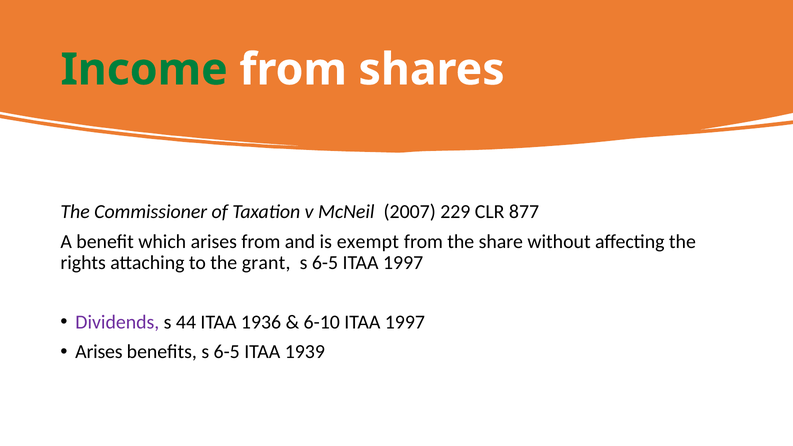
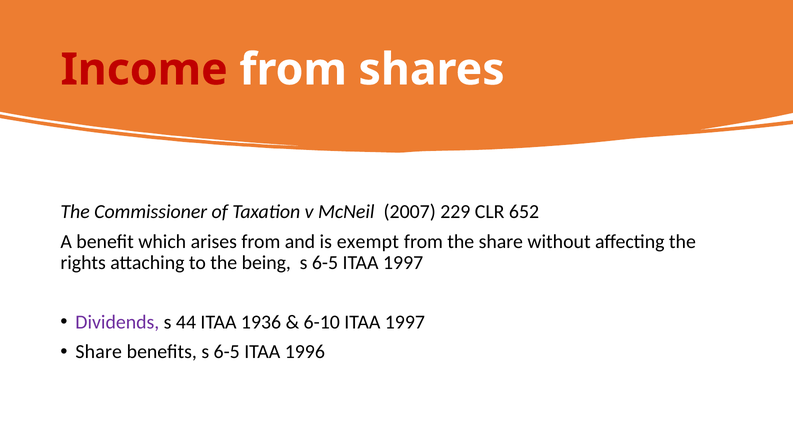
Income colour: green -> red
877: 877 -> 652
grant: grant -> being
Arises at (99, 352): Arises -> Share
1939: 1939 -> 1996
